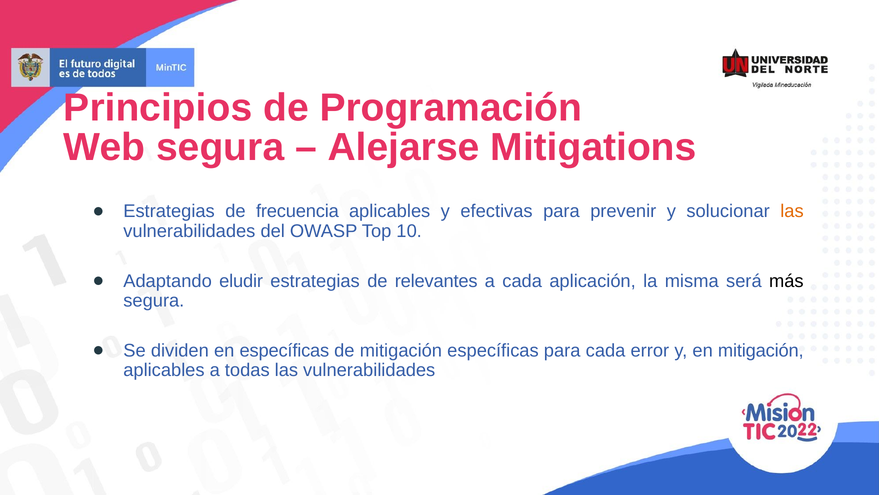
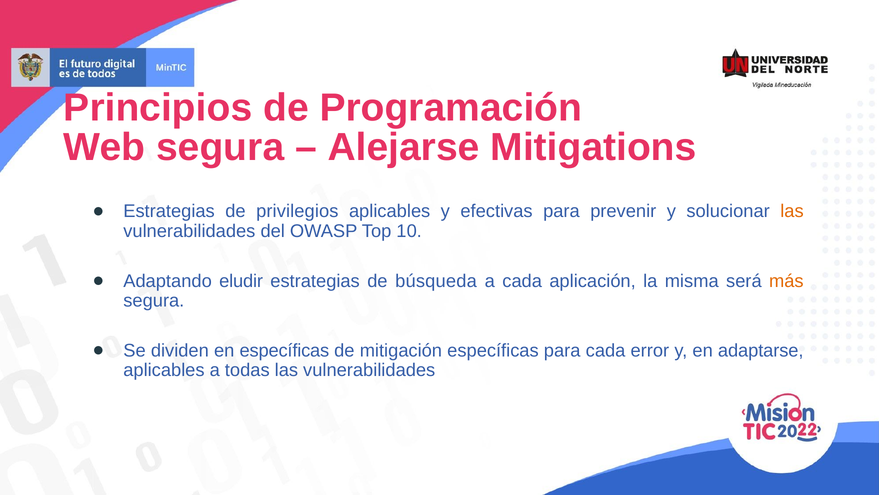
frecuencia: frecuencia -> privilegios
relevantes: relevantes -> búsqueda
más colour: black -> orange
en mitigación: mitigación -> adaptarse
